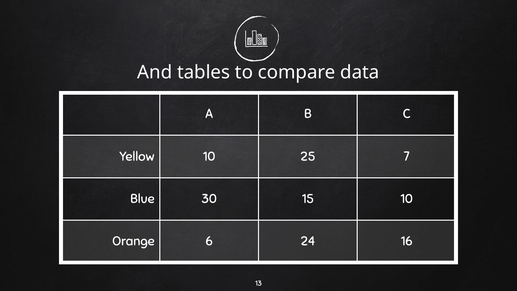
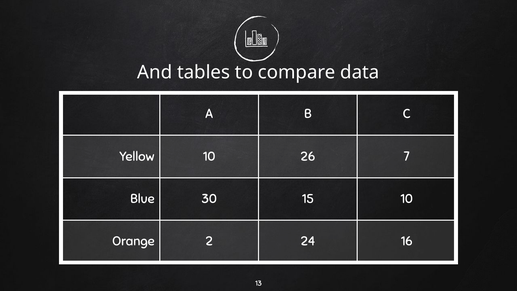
25: 25 -> 26
6: 6 -> 2
